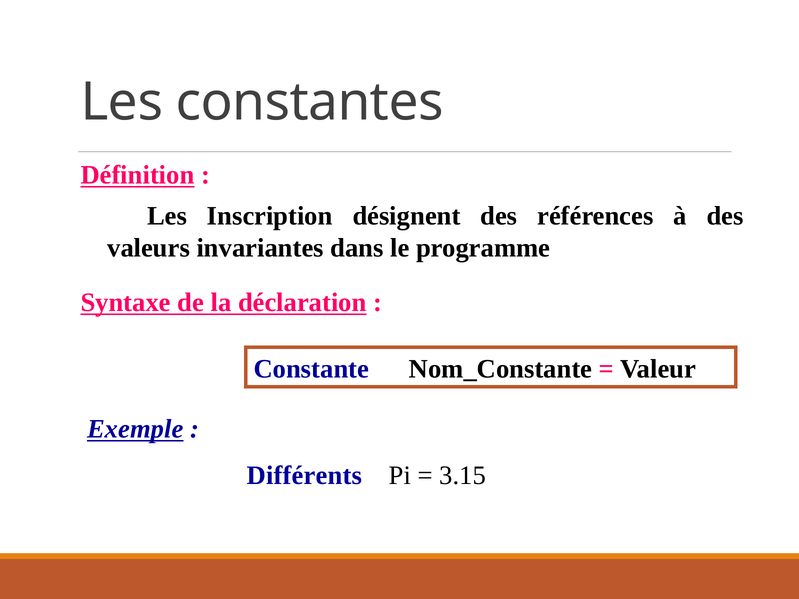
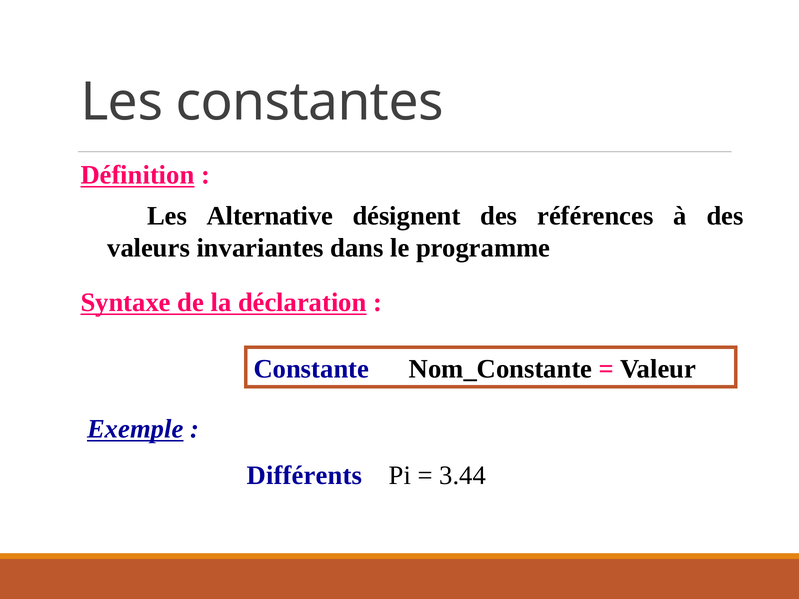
Inscription: Inscription -> Alternative
3.15: 3.15 -> 3.44
